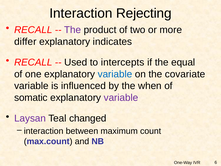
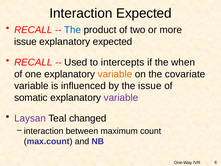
Interaction Rejecting: Rejecting -> Expected
The at (73, 30) colour: purple -> blue
differ at (25, 42): differ -> issue
explanatory indicates: indicates -> expected
equal: equal -> when
variable at (115, 74) colour: blue -> orange
the when: when -> issue
